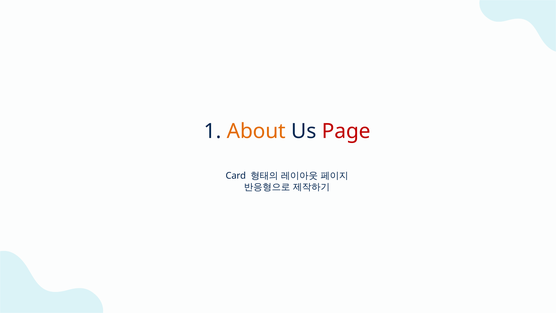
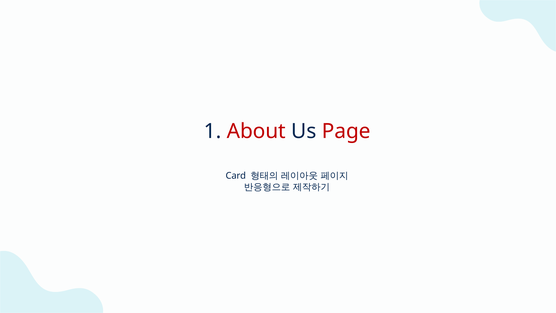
About colour: orange -> red
